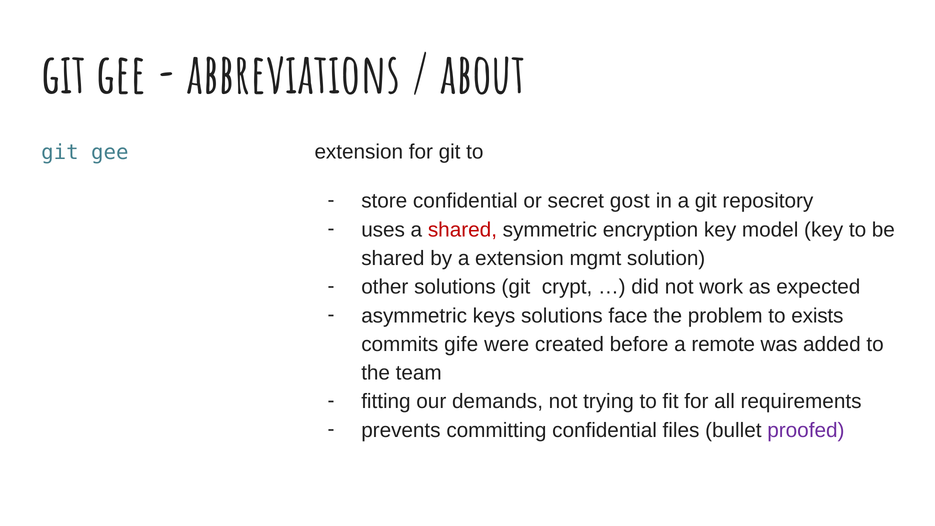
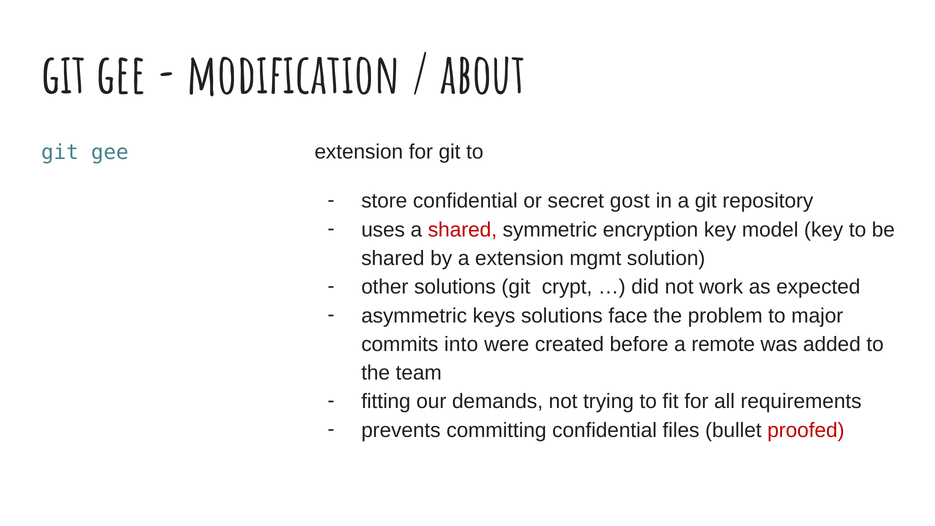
abbreviations: abbreviations -> modification
exists: exists -> major
gife: gife -> into
proofed colour: purple -> red
